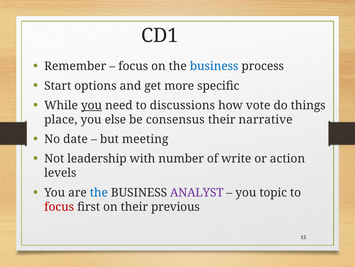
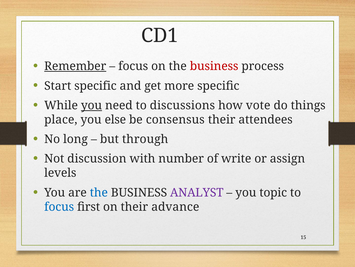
Remember underline: none -> present
business at (214, 66) colour: blue -> red
Start options: options -> specific
narrative: narrative -> attendees
date: date -> long
meeting: meeting -> through
leadership: leadership -> discussion
action: action -> assign
focus at (59, 206) colour: red -> blue
previous: previous -> advance
